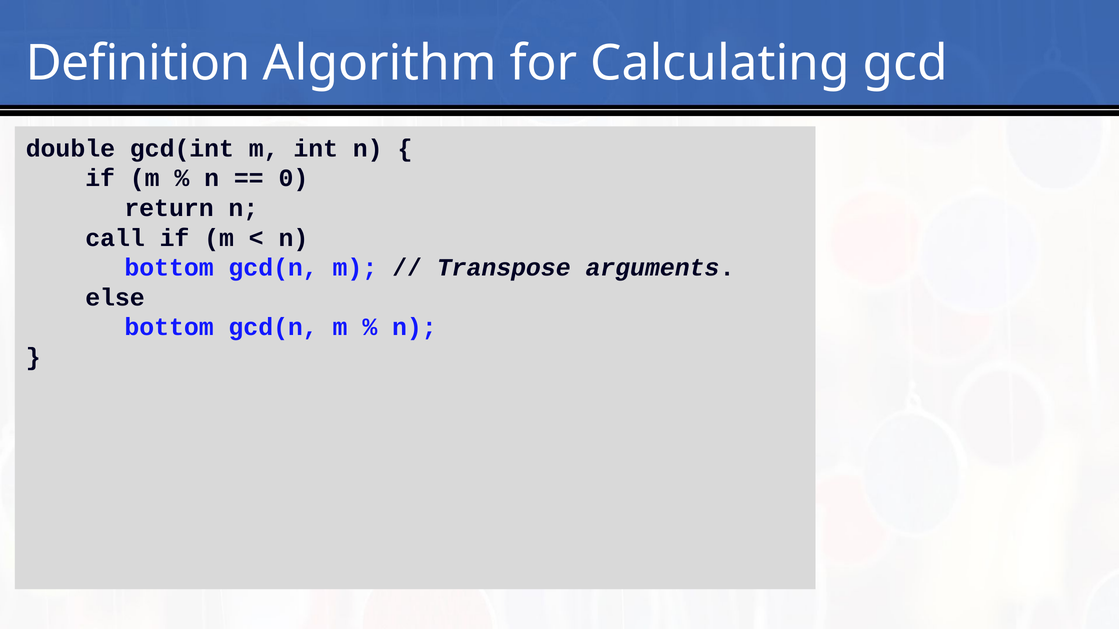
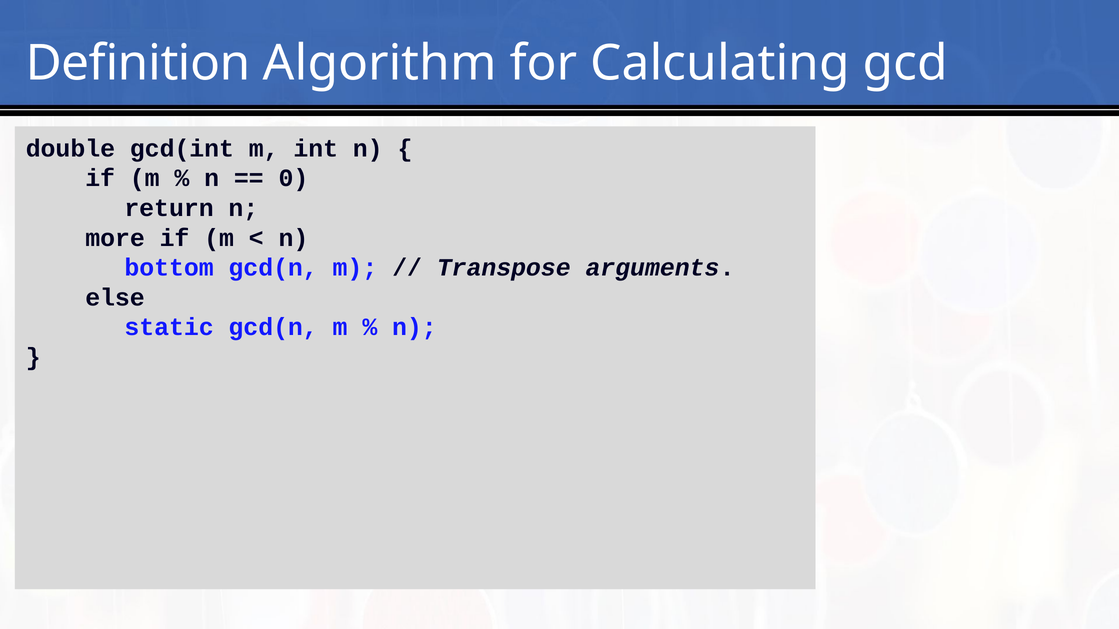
call: call -> more
bottom at (169, 328): bottom -> static
